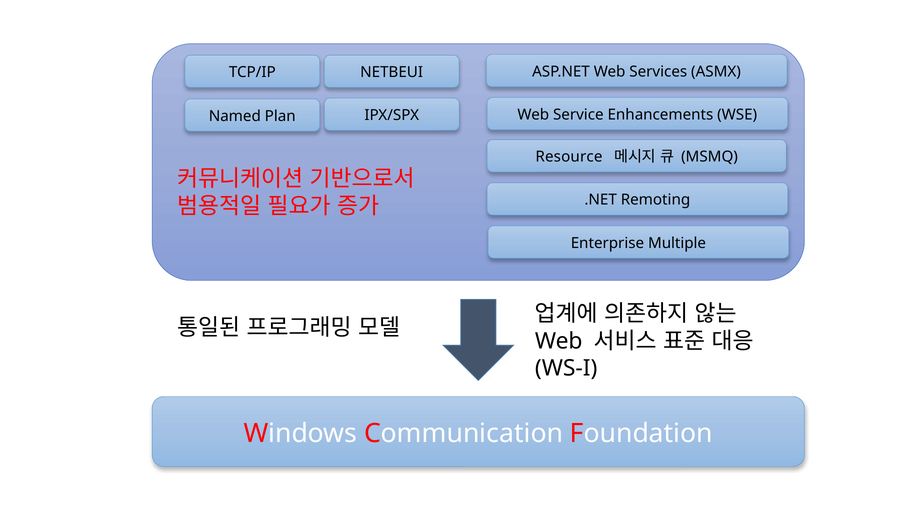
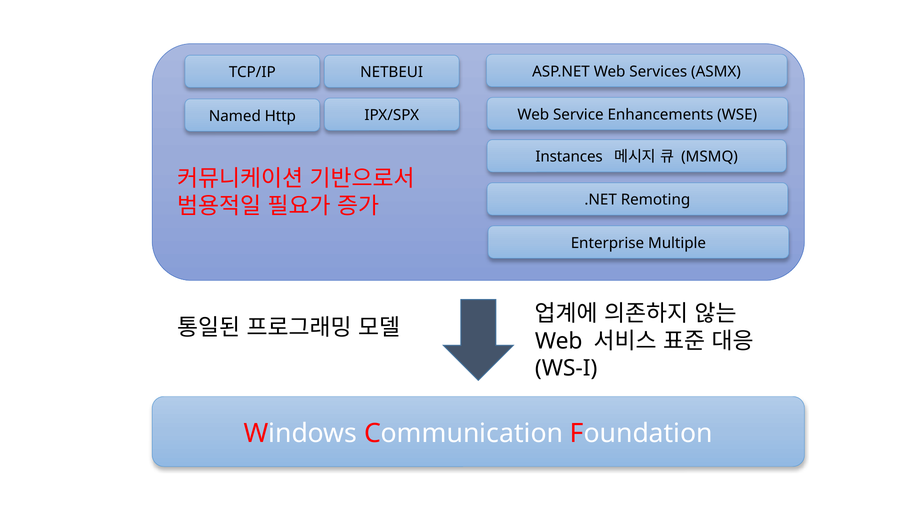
Plan: Plan -> Http
Resource: Resource -> Instances
